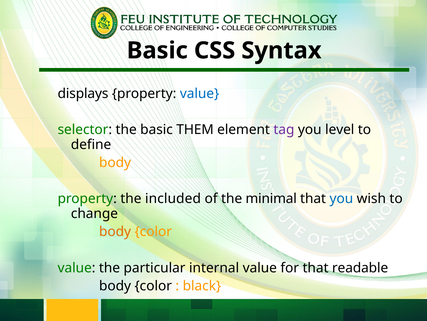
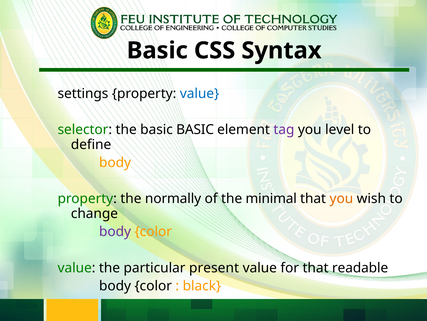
displays: displays -> settings
basic THEM: THEM -> BASIC
included: included -> normally
you at (341, 198) colour: blue -> orange
body at (115, 231) colour: orange -> purple
internal: internal -> present
